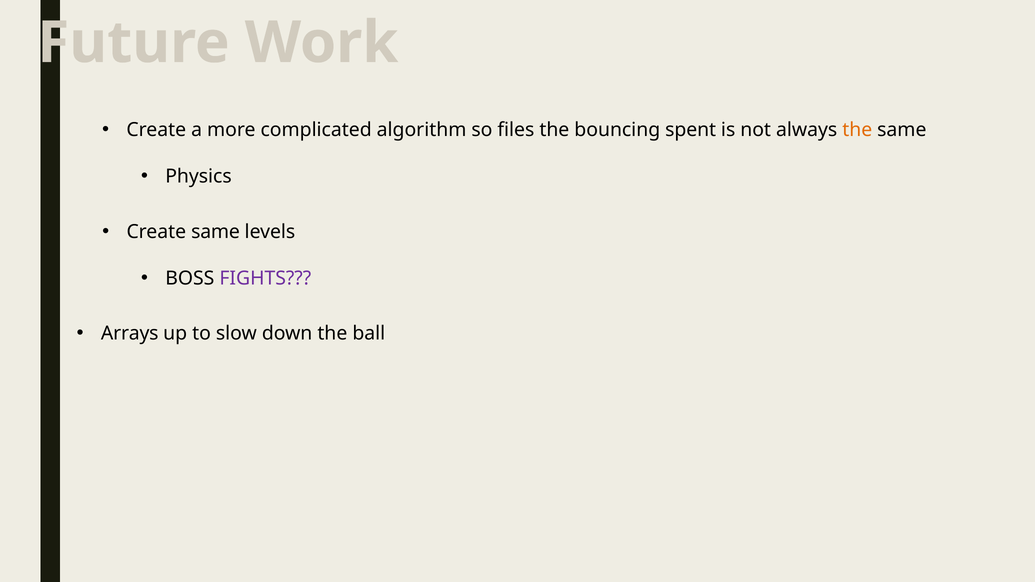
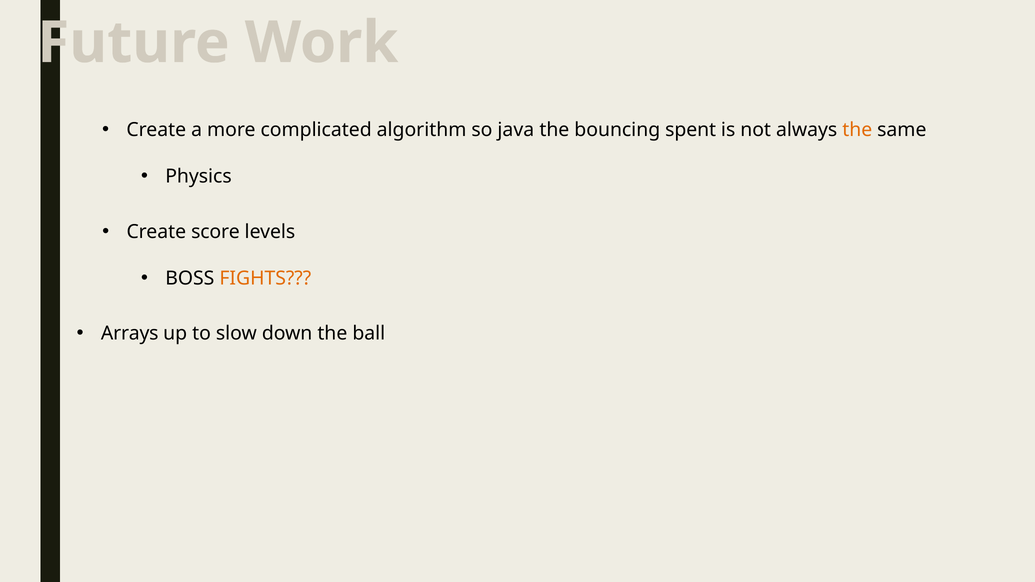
files: files -> java
Create same: same -> score
FIGHTS colour: purple -> orange
